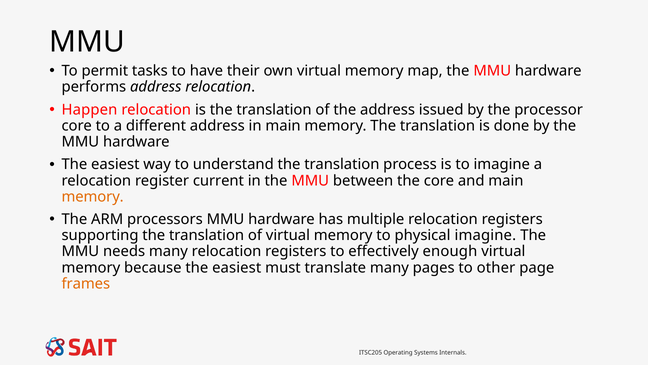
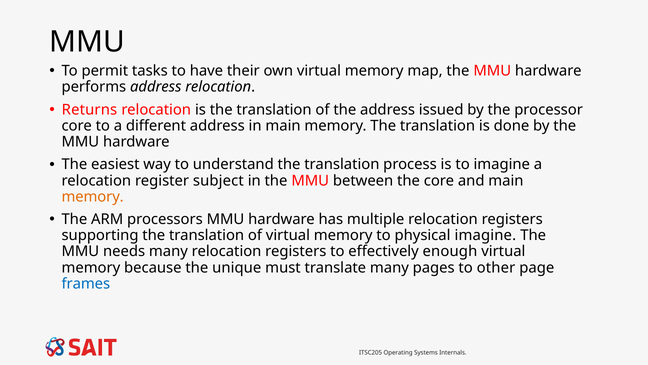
Happen: Happen -> Returns
current: current -> subject
because the easiest: easiest -> unique
frames colour: orange -> blue
